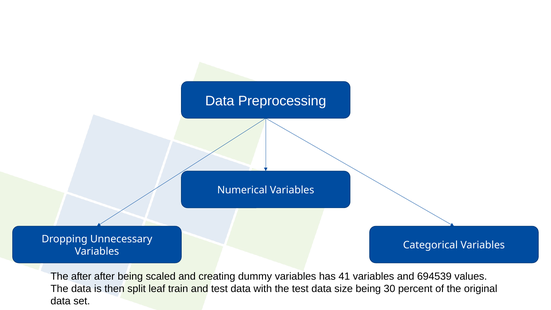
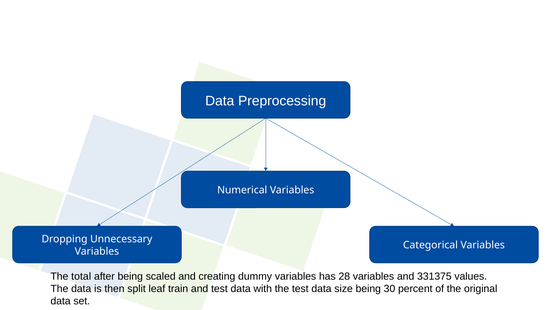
The after: after -> total
41: 41 -> 28
694539: 694539 -> 331375
